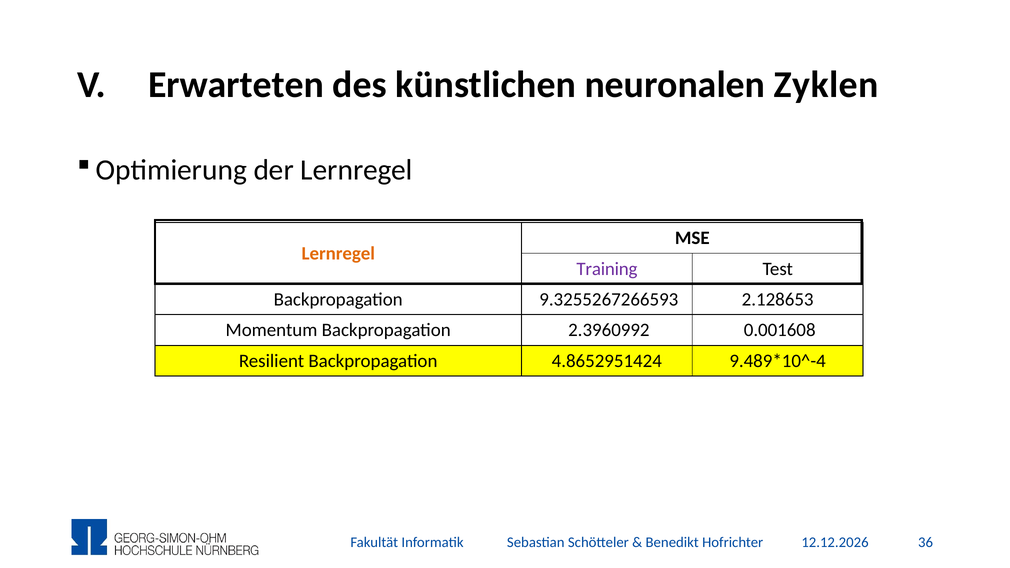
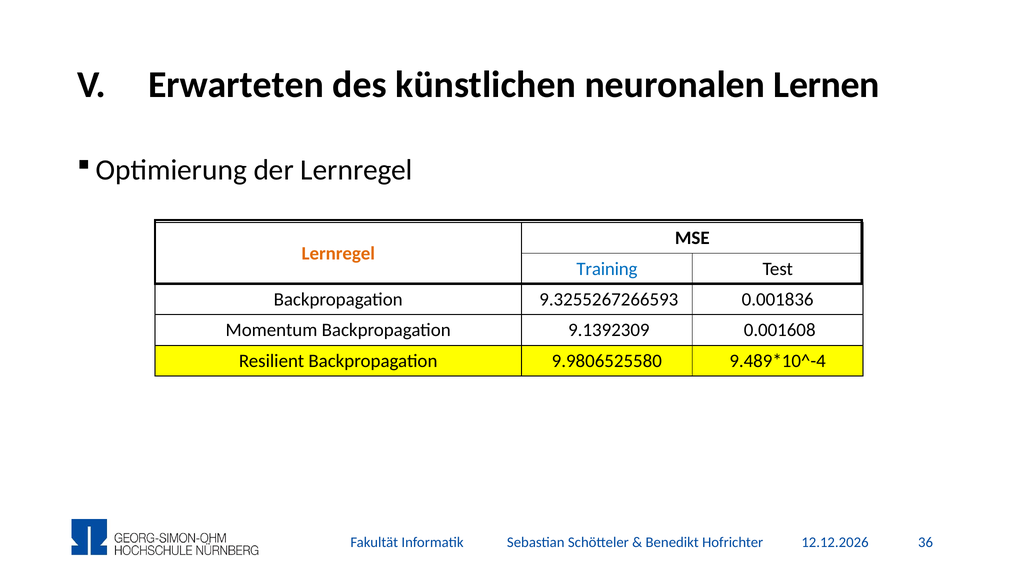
Zyklen: Zyklen -> Lernen
Training colour: purple -> blue
2.128653: 2.128653 -> 0.001836
2.3960992: 2.3960992 -> 9.1392309
4.8652951424: 4.8652951424 -> 9.9806525580
